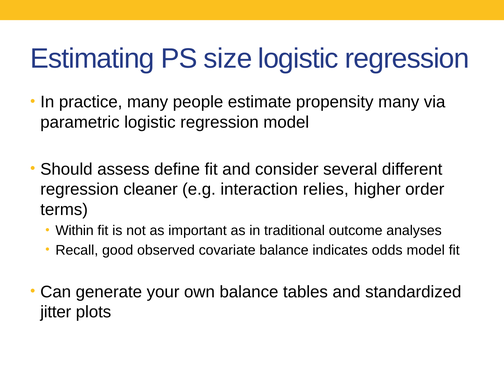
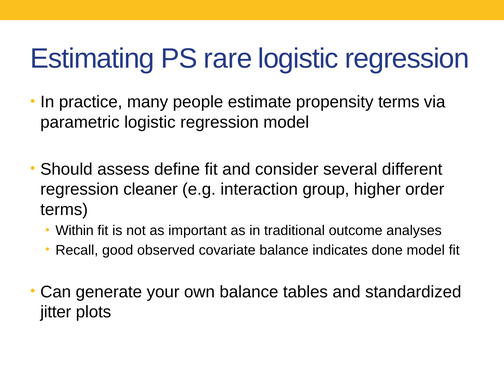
size: size -> rare
propensity many: many -> terms
relies: relies -> group
odds: odds -> done
